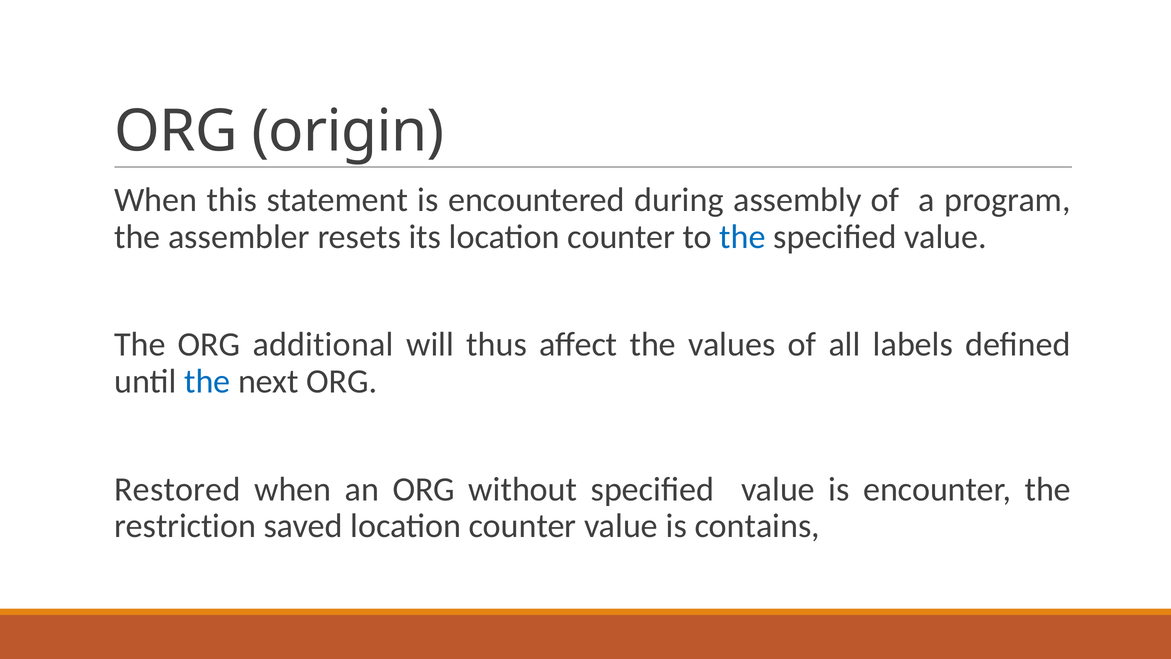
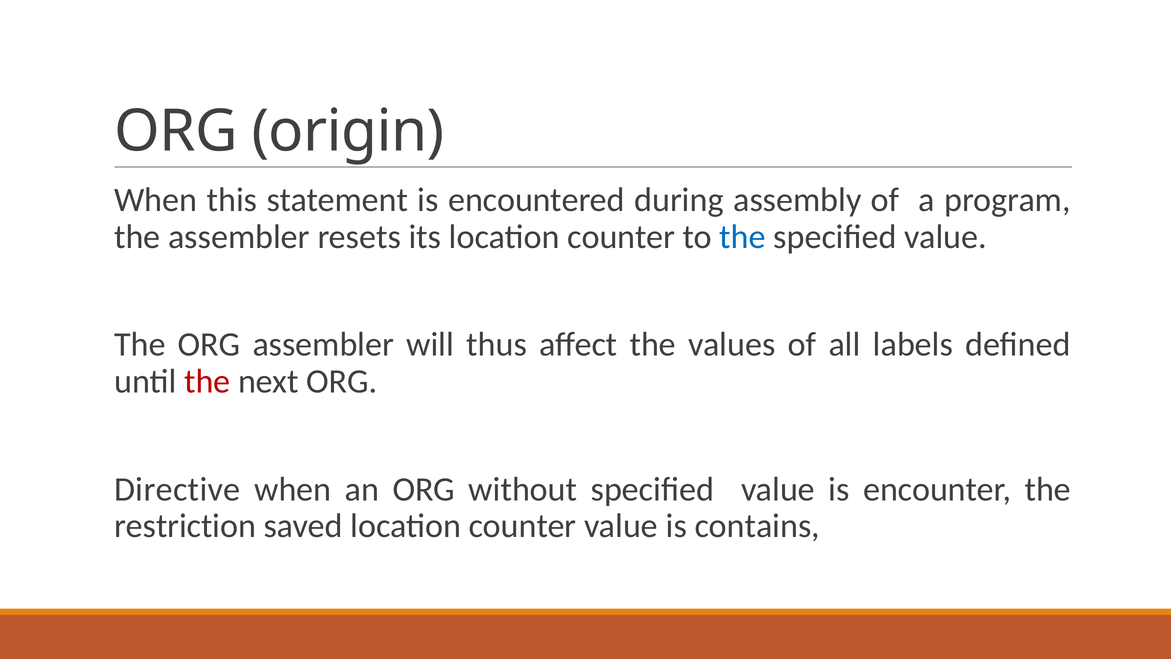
ORG additional: additional -> assembler
the at (207, 381) colour: blue -> red
Restored: Restored -> Directive
